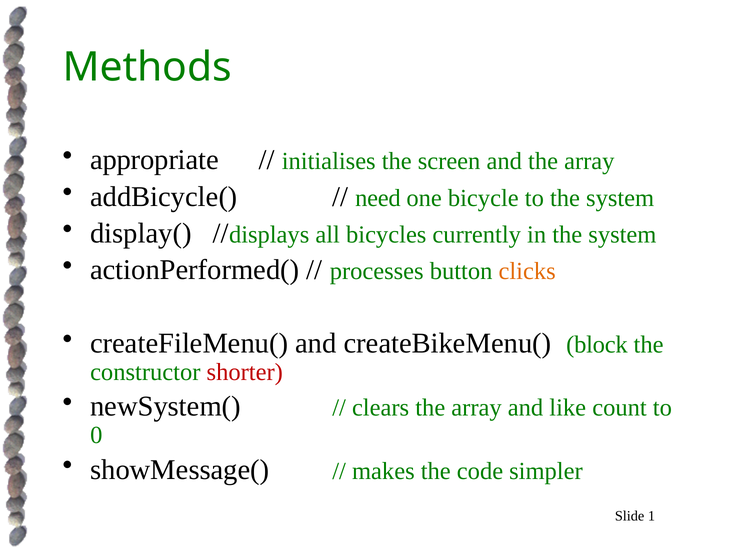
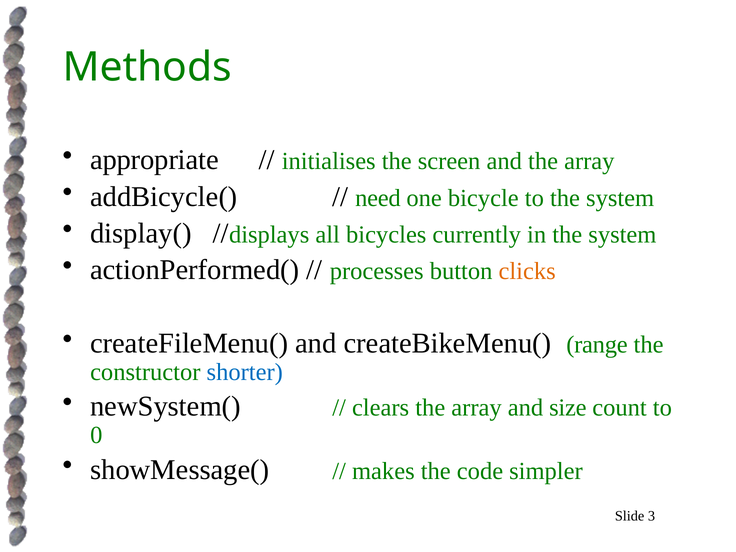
block: block -> range
shorter colour: red -> blue
like: like -> size
1: 1 -> 3
